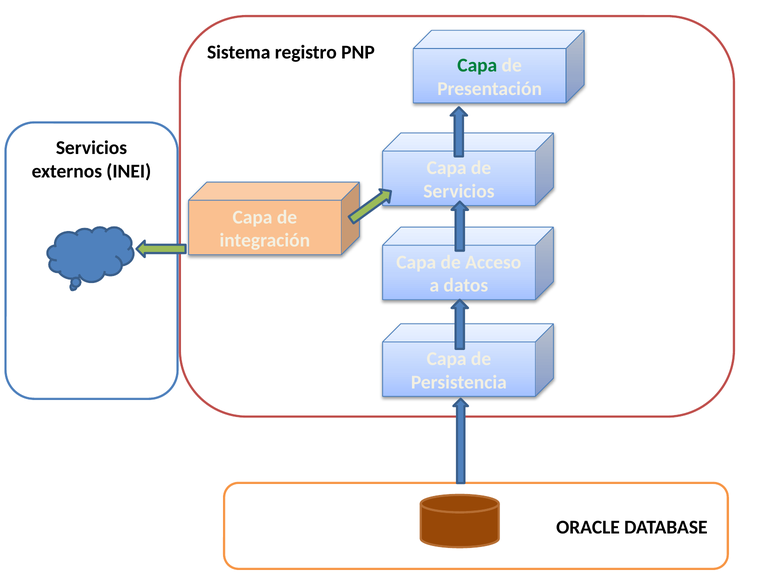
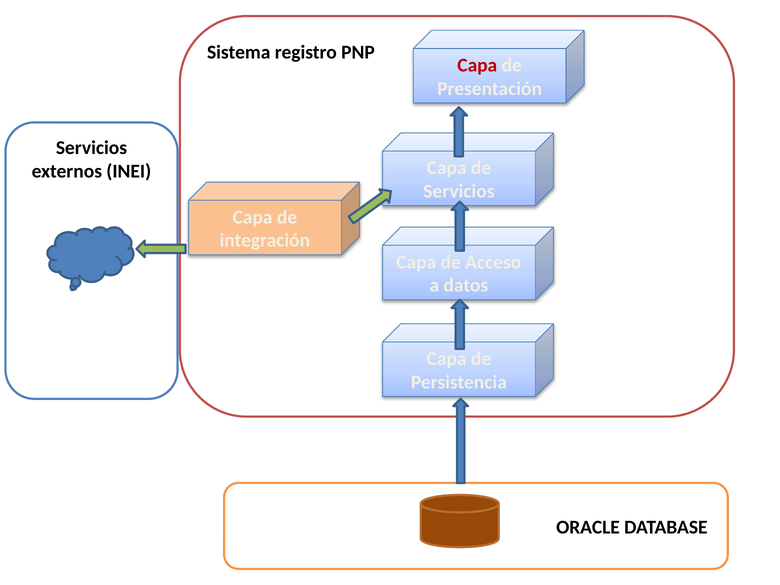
Capa at (477, 65) colour: green -> red
